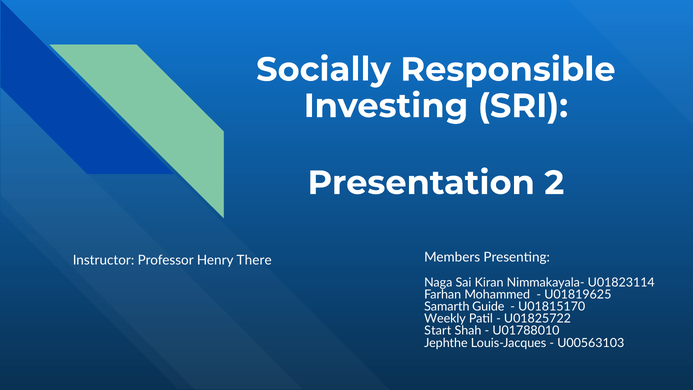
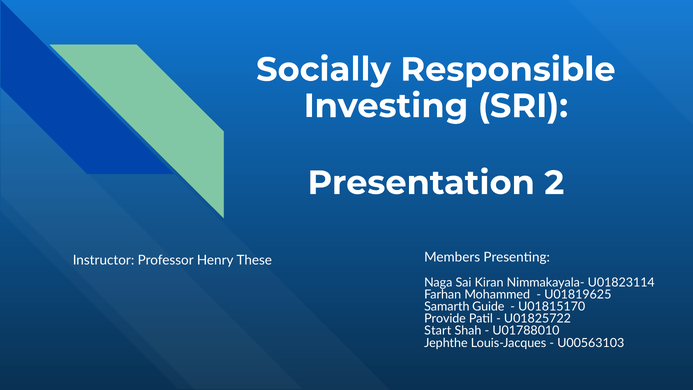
There: There -> These
Weekly: Weekly -> Provide
